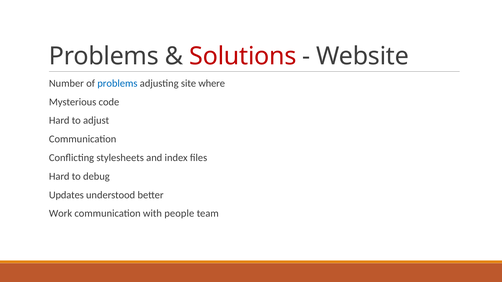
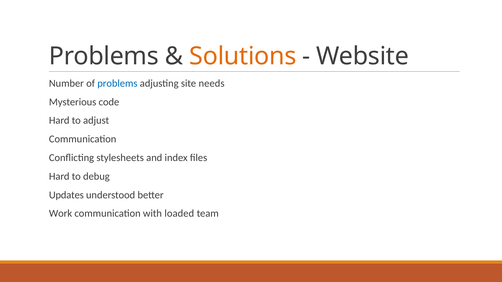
Solutions colour: red -> orange
where: where -> needs
people: people -> loaded
